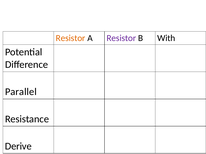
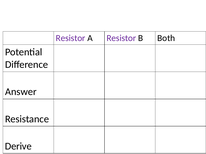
Resistor at (71, 38) colour: orange -> purple
With: With -> Both
Parallel: Parallel -> Answer
